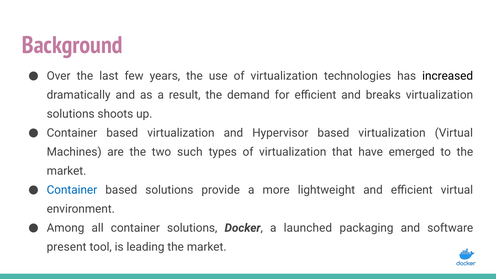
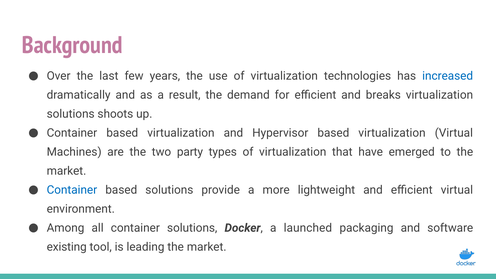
increased colour: black -> blue
such: such -> party
present: present -> existing
